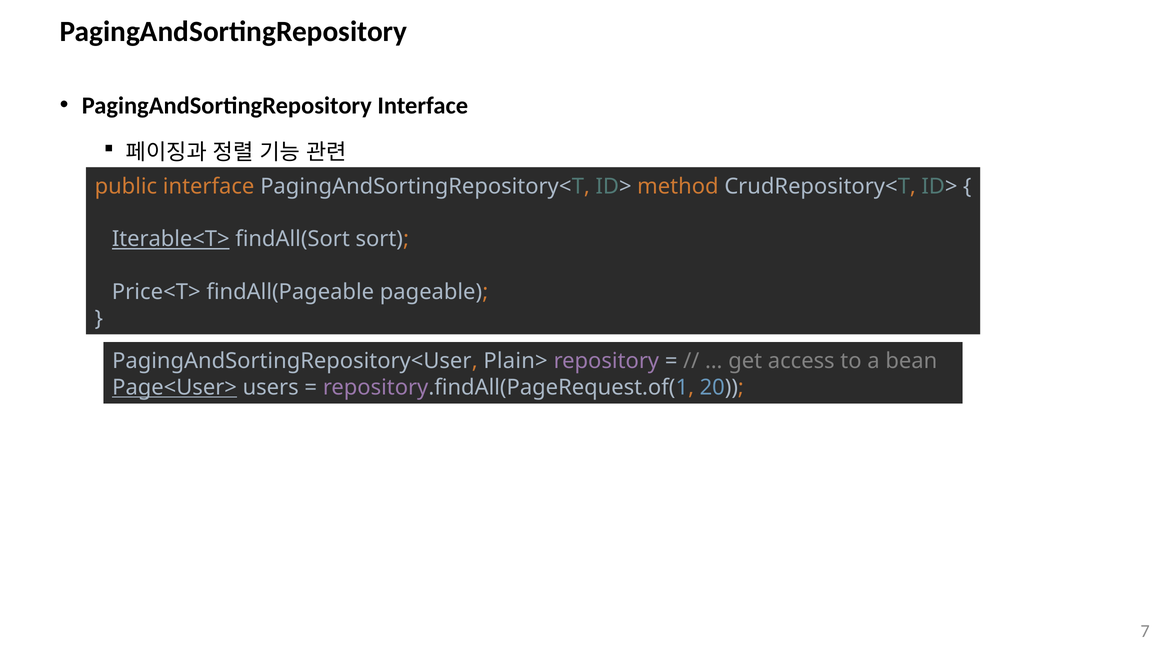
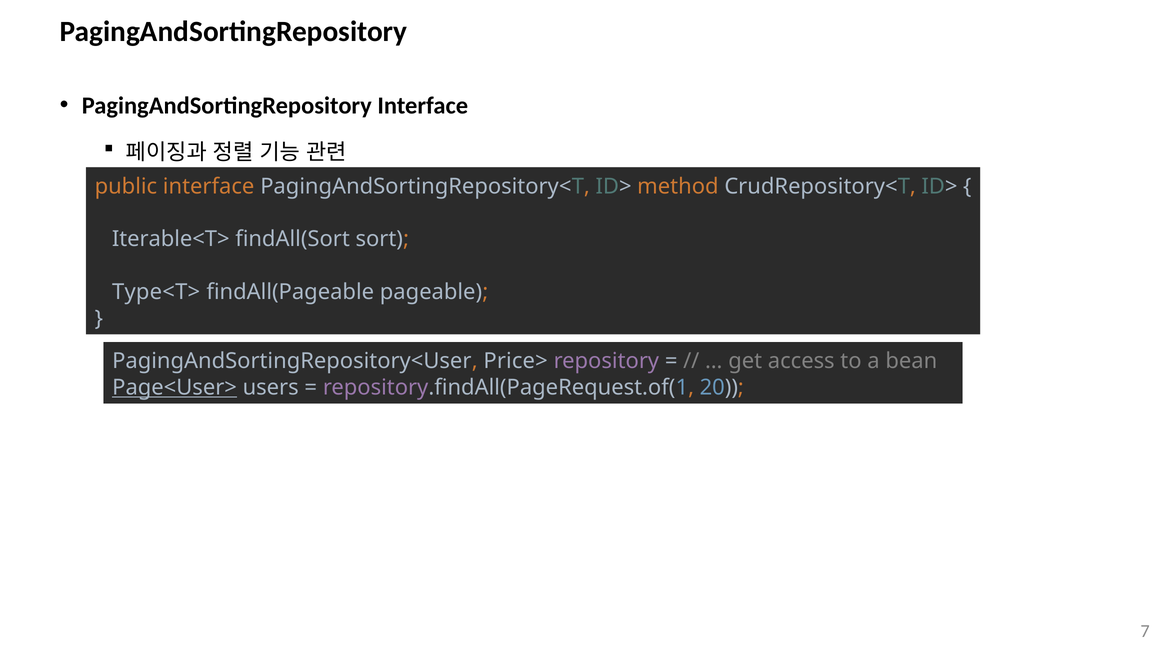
Iterable<T> underline: present -> none
Price<T>: Price<T> -> Type<T>
Plain>: Plain> -> Price>
